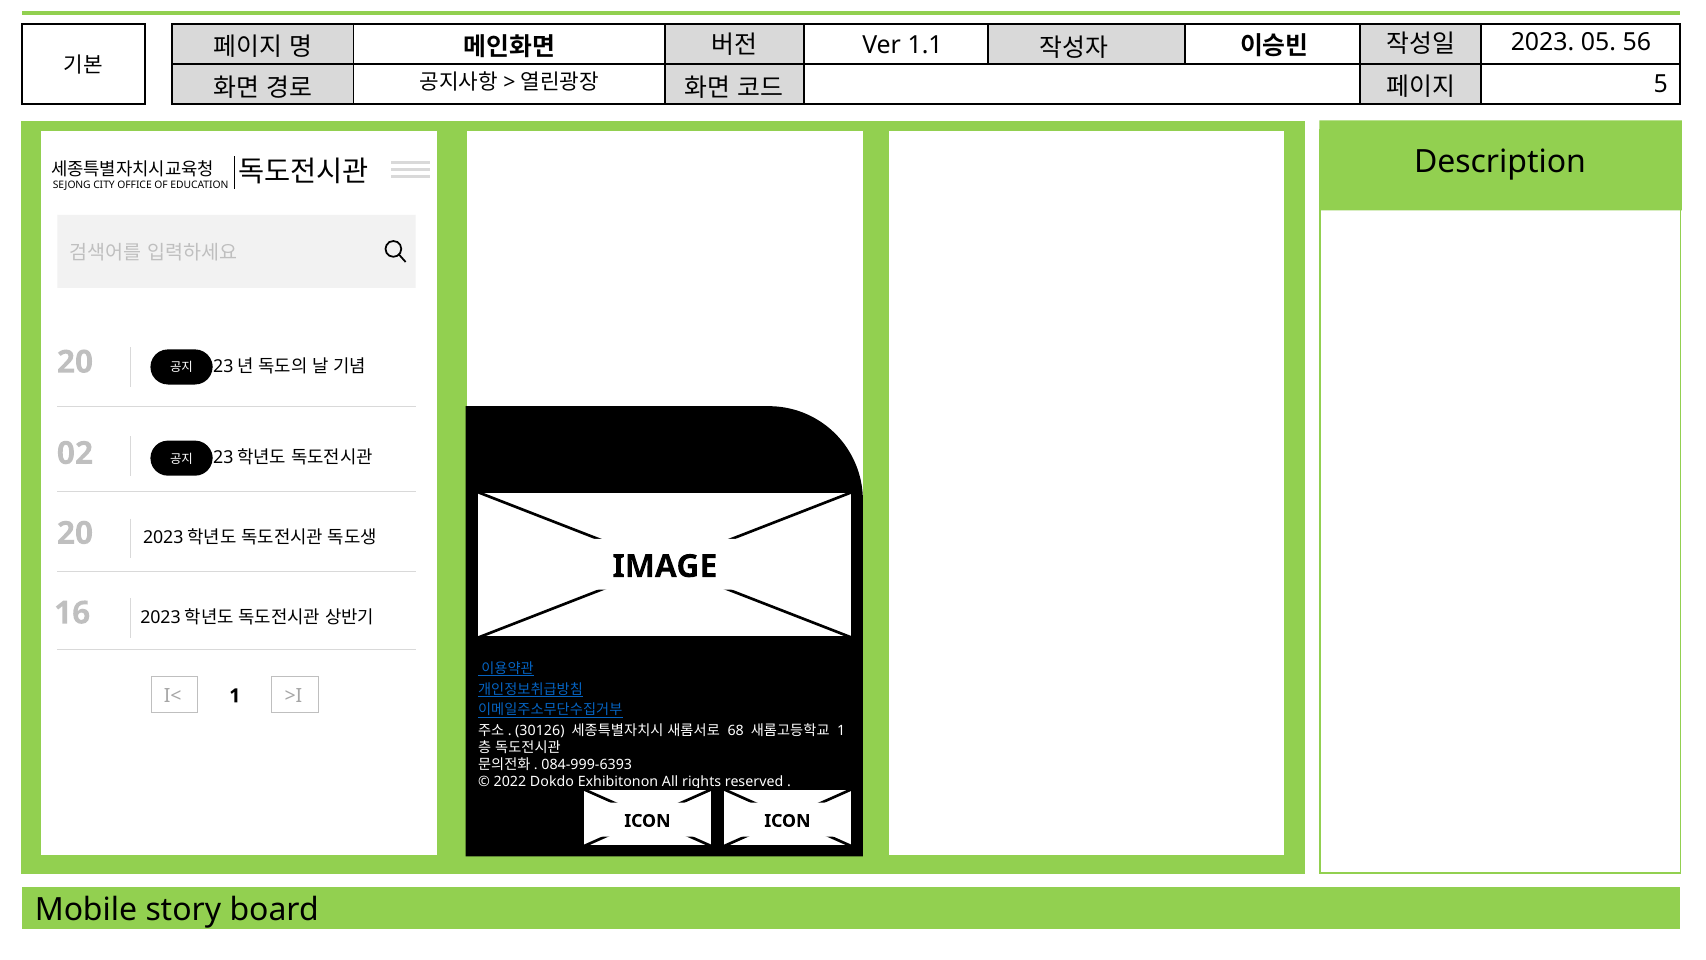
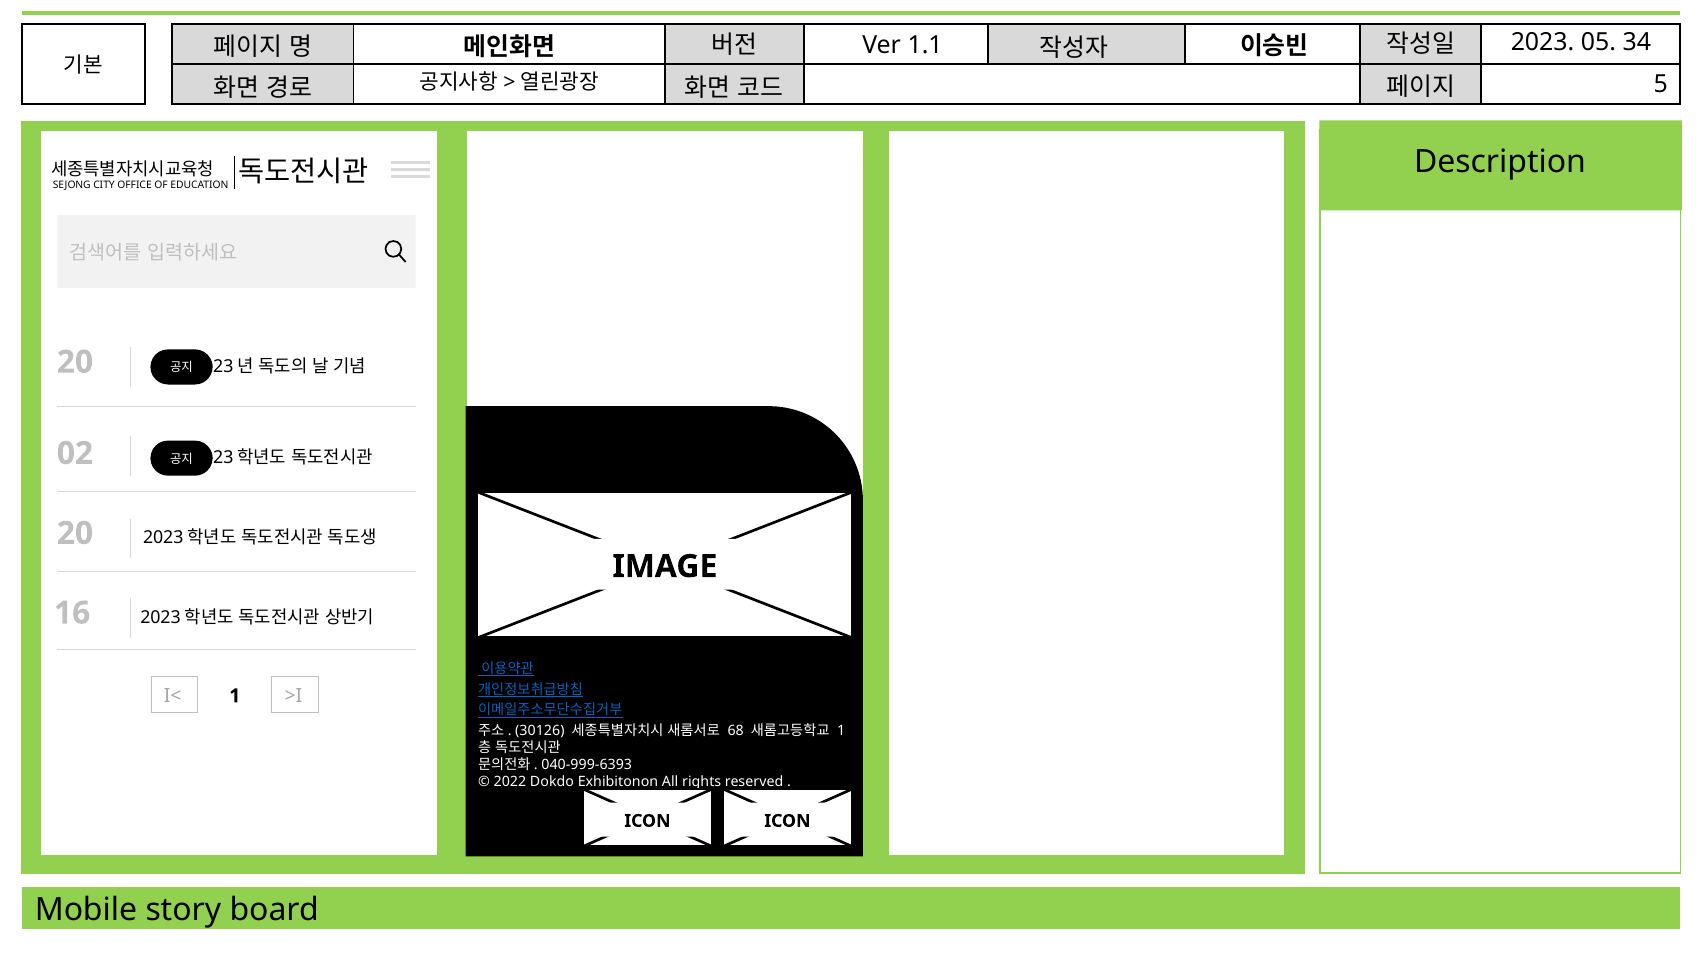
56: 56 -> 34
084-999-6393: 084-999-6393 -> 040-999-6393
